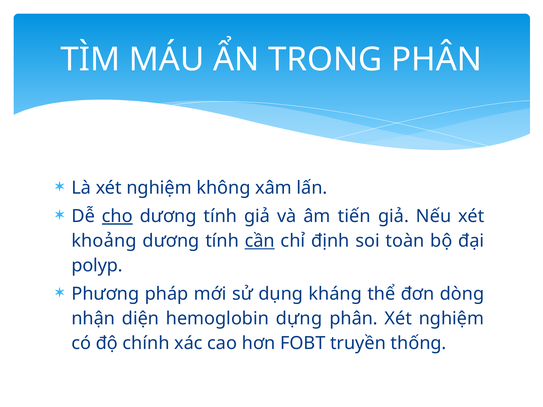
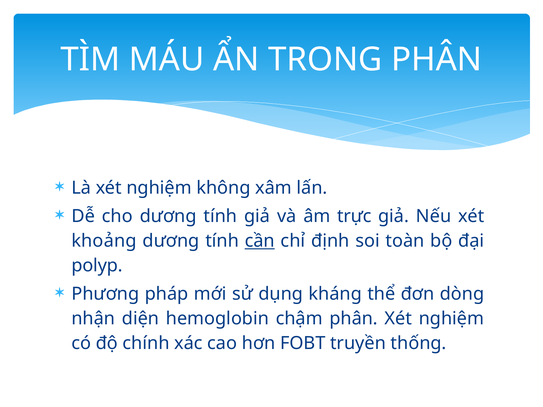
cho underline: present -> none
tiến: tiến -> trực
dựng: dựng -> chậm
